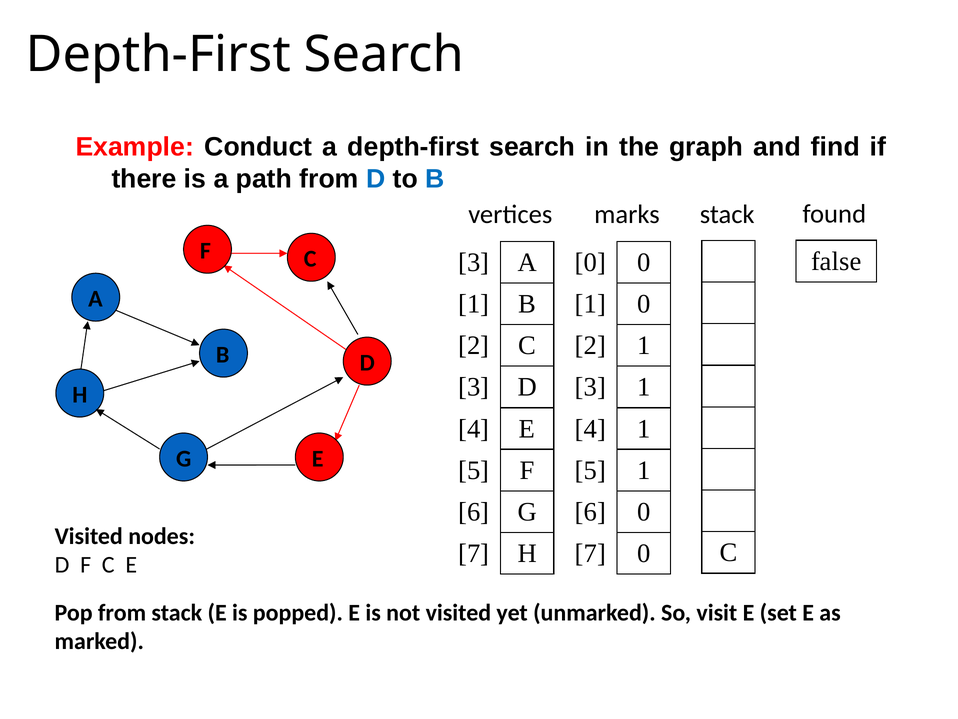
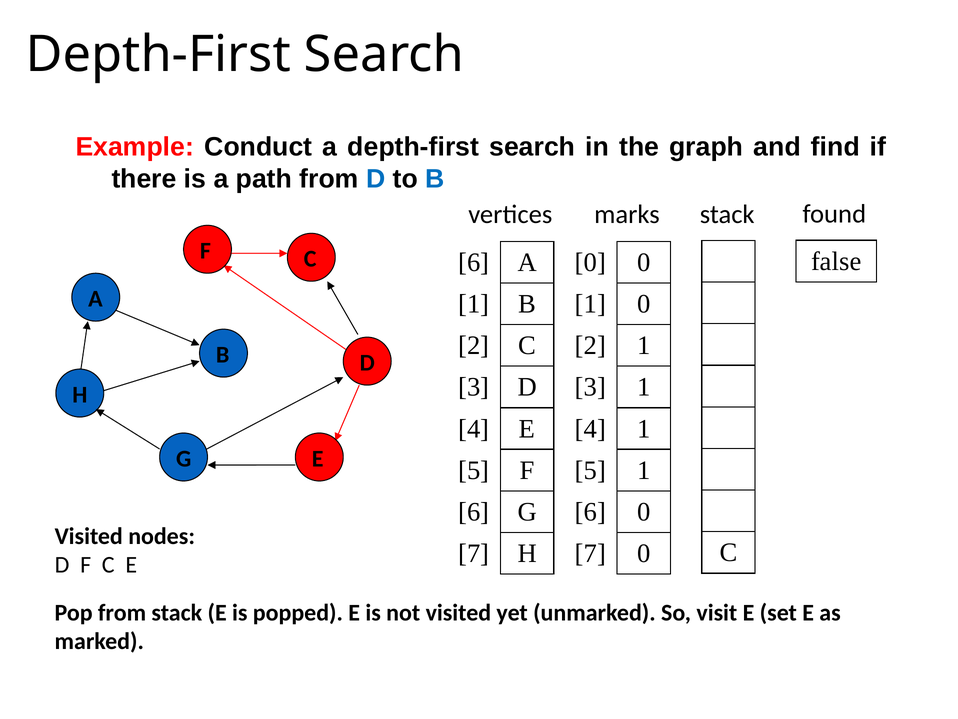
3 at (474, 262): 3 -> 6
